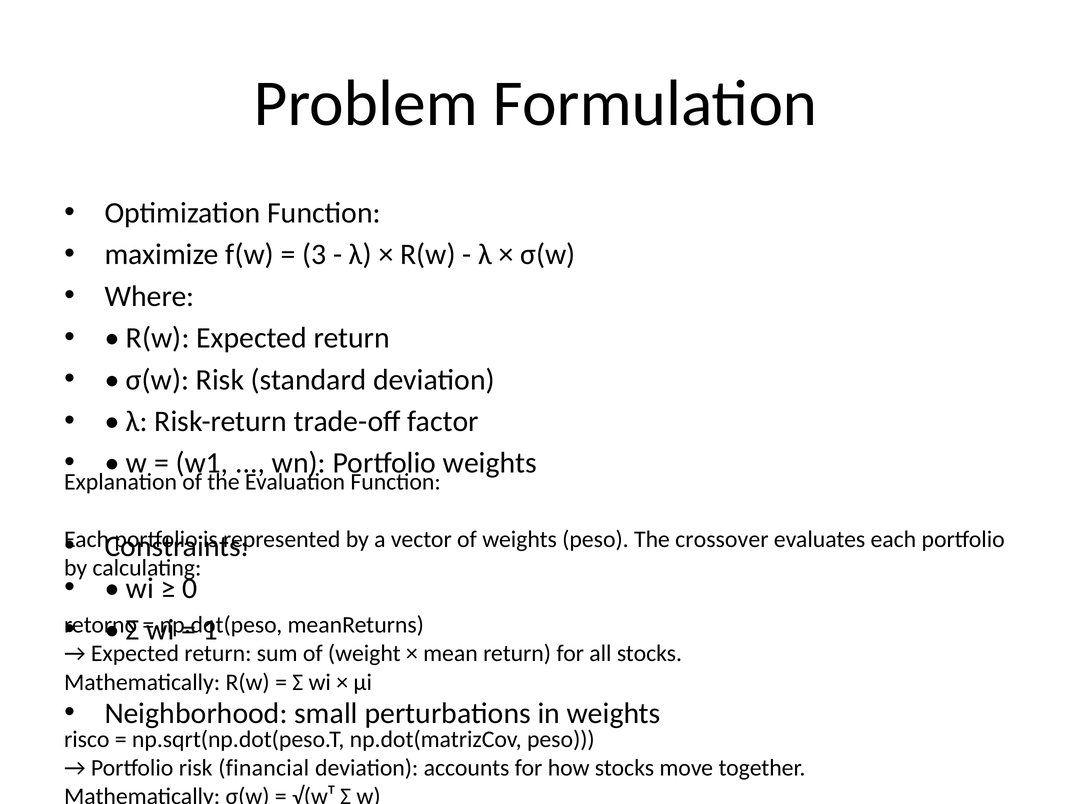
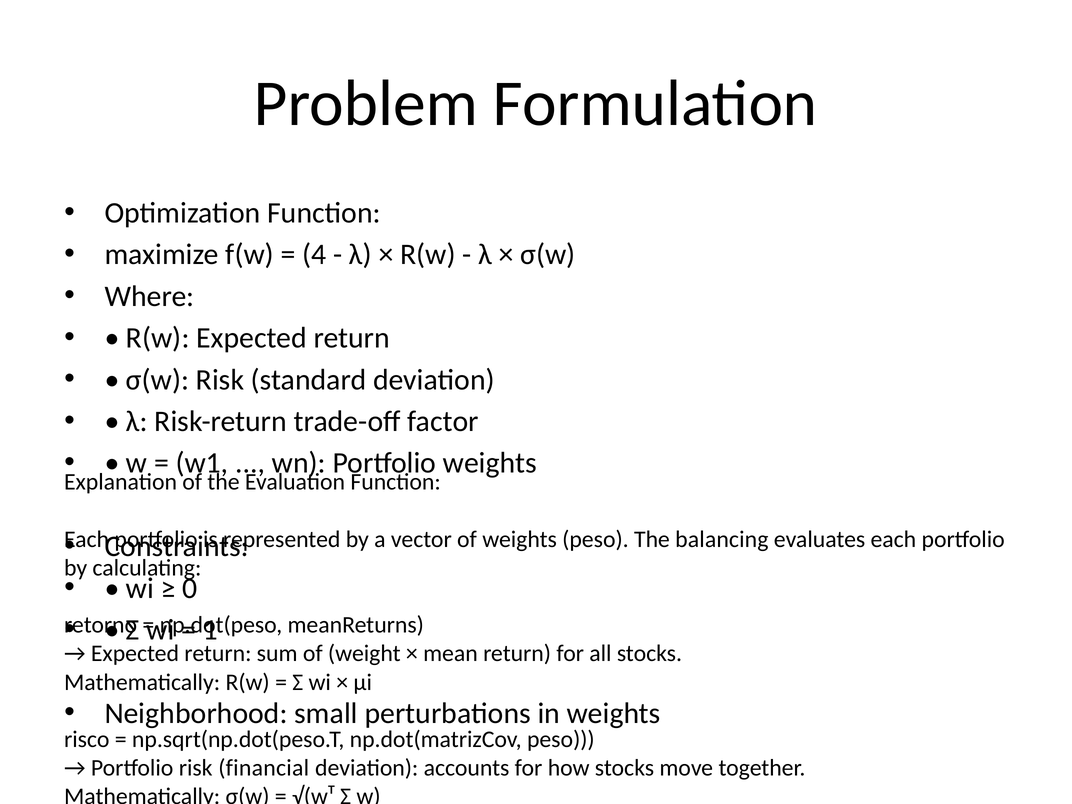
3: 3 -> 4
crossover: crossover -> balancing
